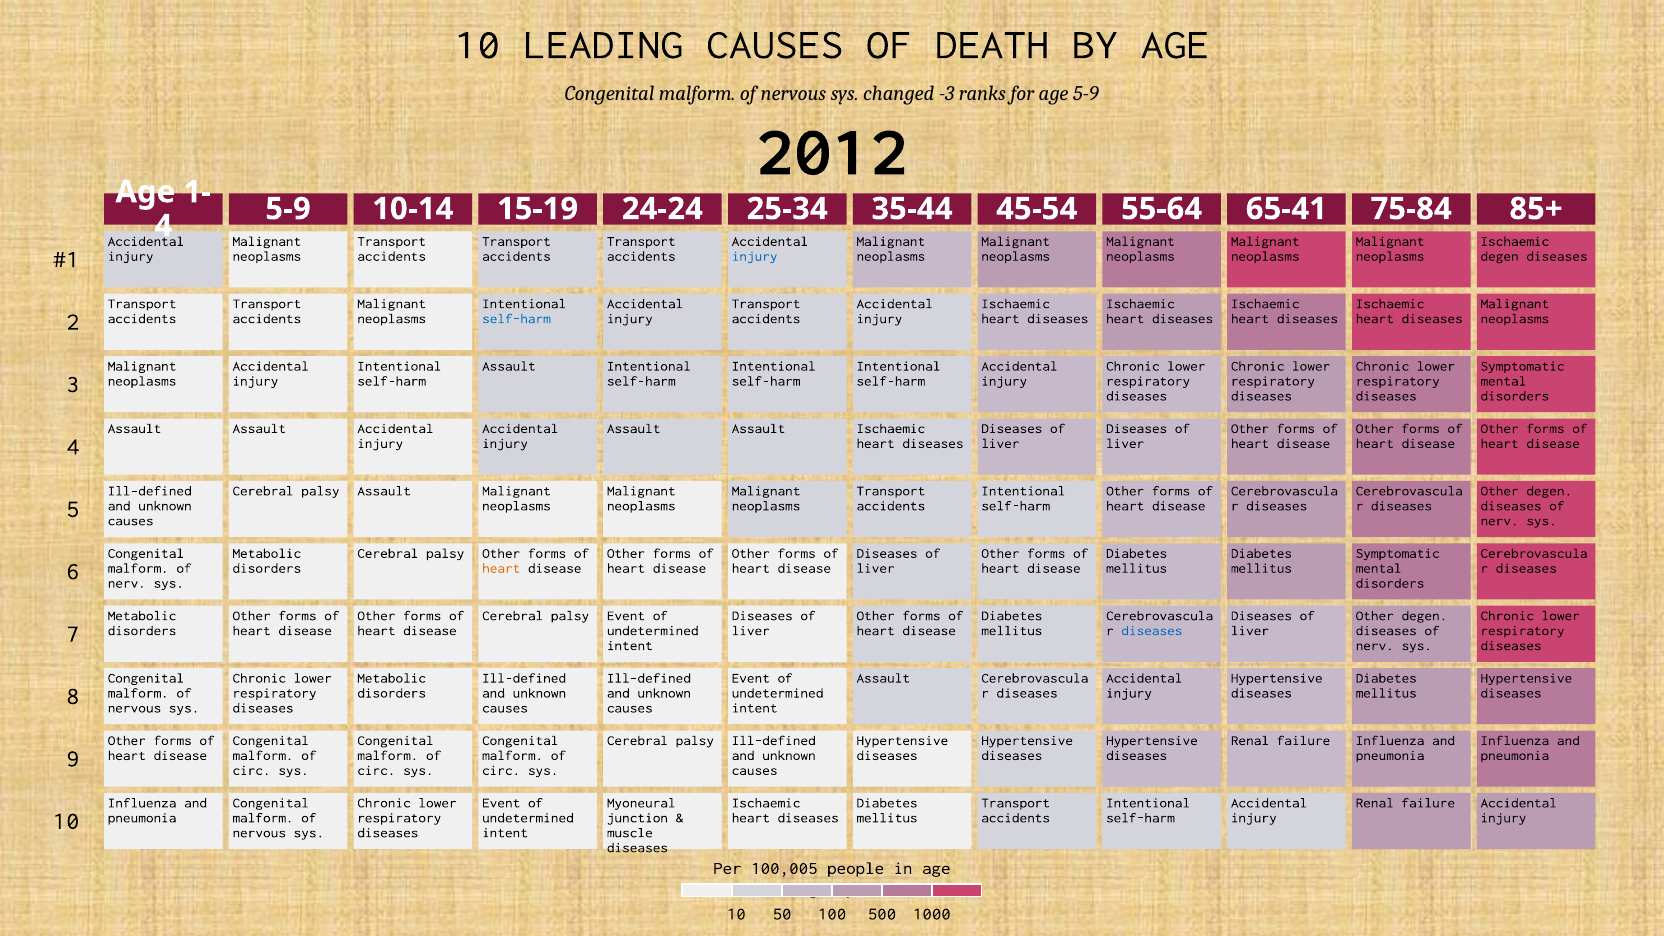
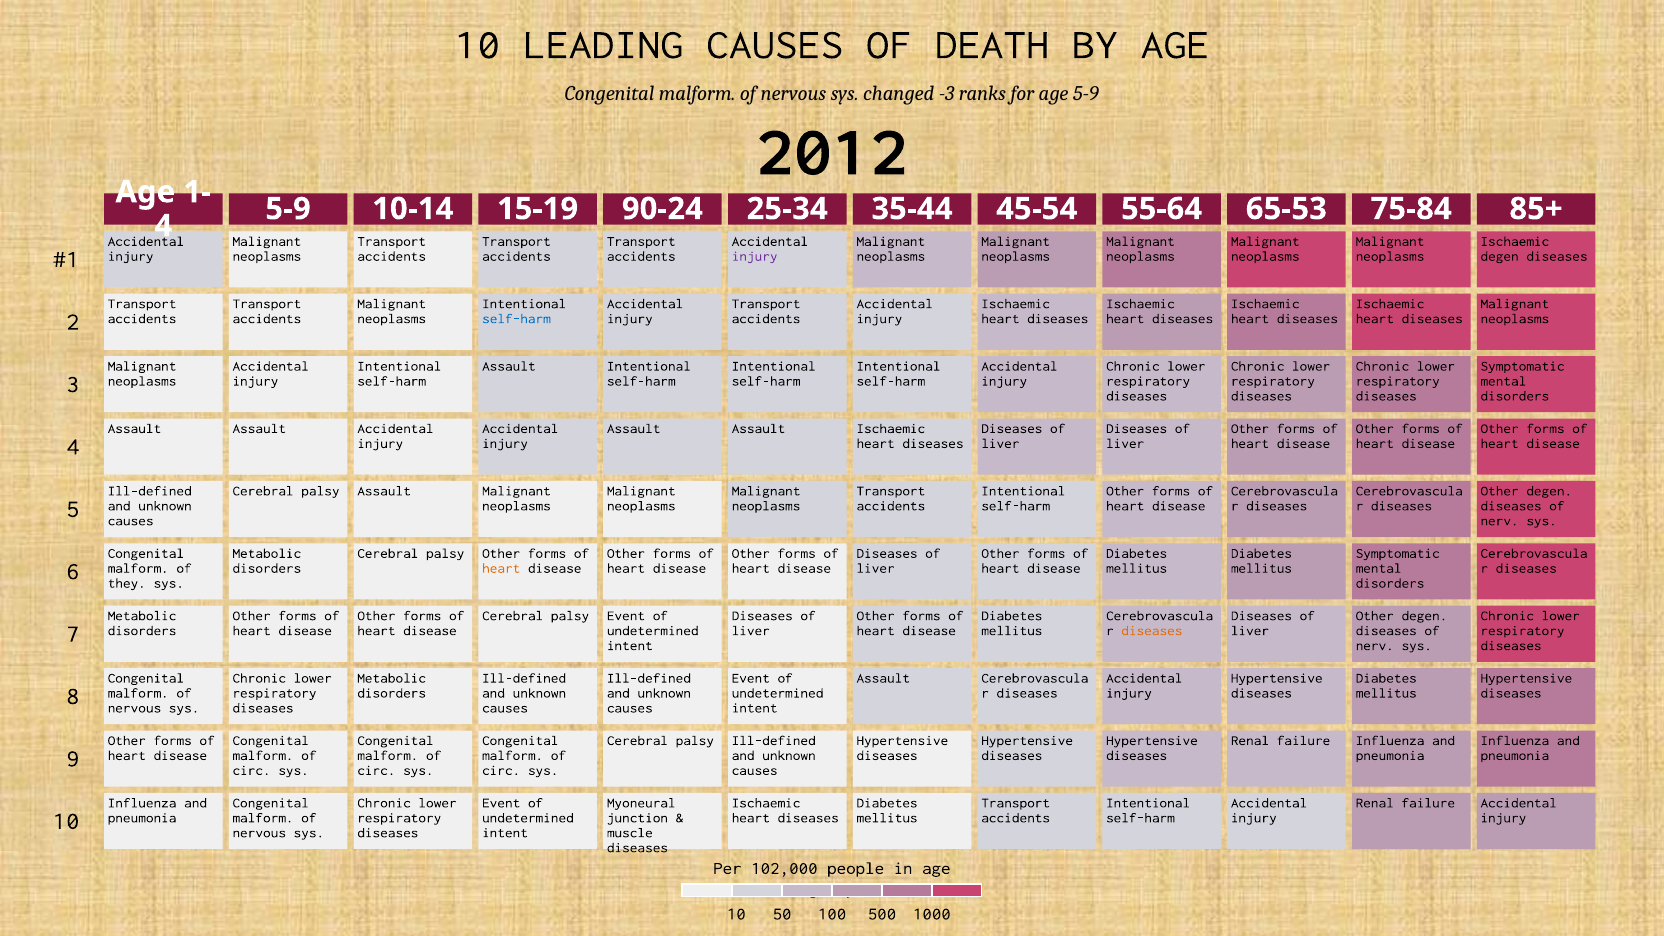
24-24: 24-24 -> 90-24
65-41: 65-41 -> 65-53
injury at (755, 256) colour: blue -> purple
nerv at (127, 583): nerv -> they
diseases at (1152, 631) colour: blue -> orange
100,005: 100,005 -> 102,000
